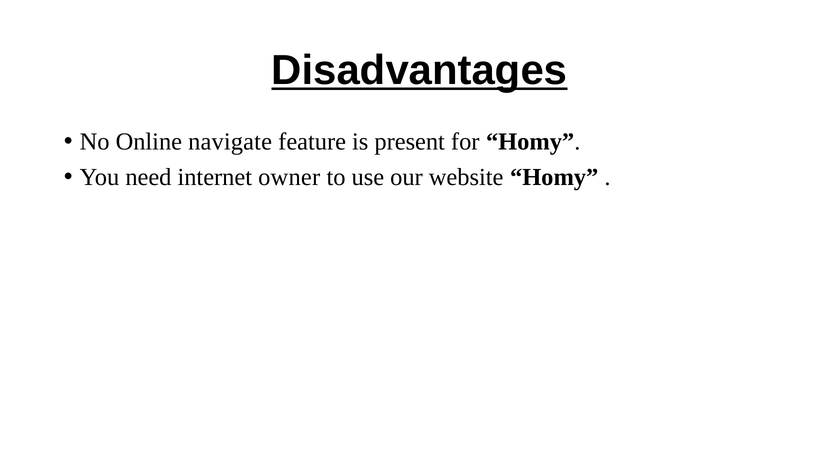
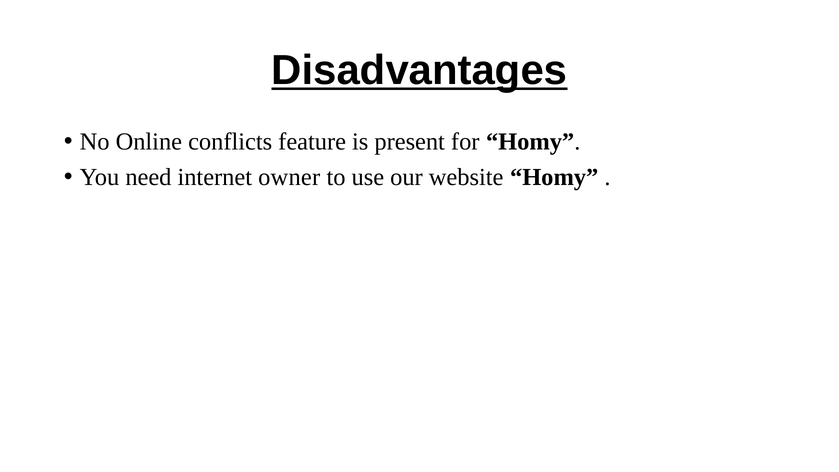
navigate: navigate -> conflicts
